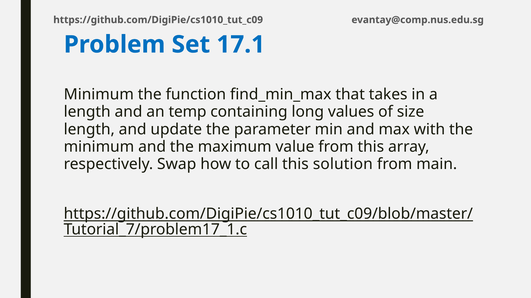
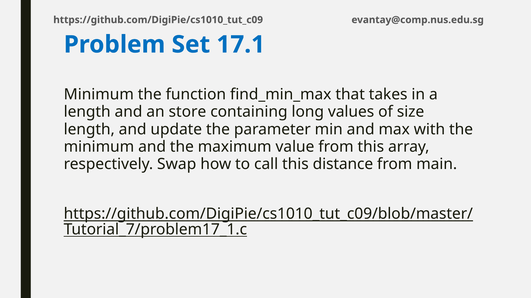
temp: temp -> store
solution: solution -> distance
